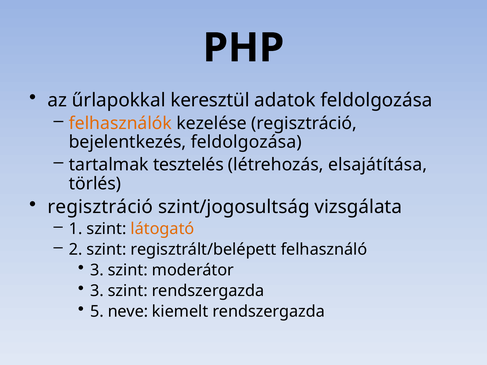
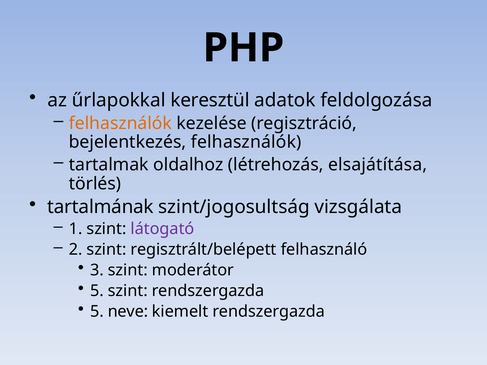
bejelentkezés feldolgozása: feldolgozása -> felhasználók
tesztelés: tesztelés -> oldalhoz
regisztráció at (100, 207): regisztráció -> tartalmának
látogató colour: orange -> purple
3 at (97, 291): 3 -> 5
